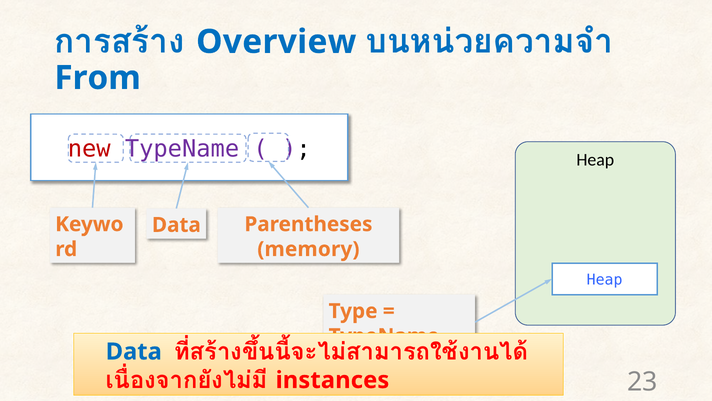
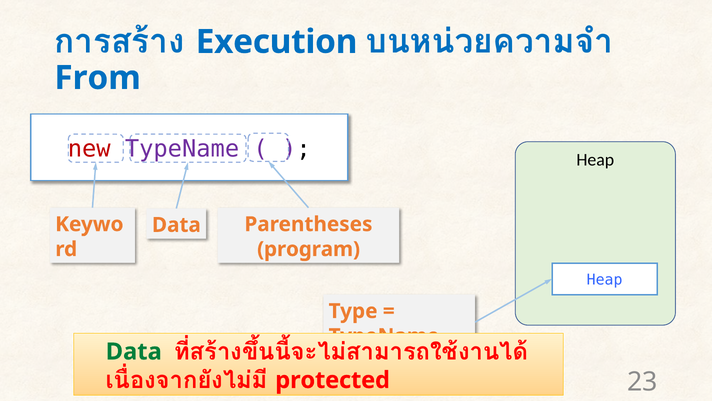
Overview: Overview -> Execution
memory: memory -> program
Data at (134, 351) colour: blue -> green
instances: instances -> protected
